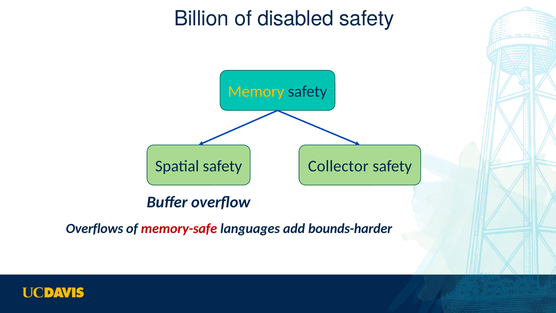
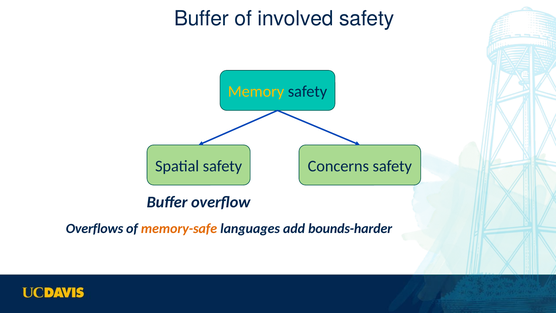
Billion at (201, 19): Billion -> Buffer
disabled: disabled -> involved
Collector: Collector -> Concerns
memory-safe colour: red -> orange
